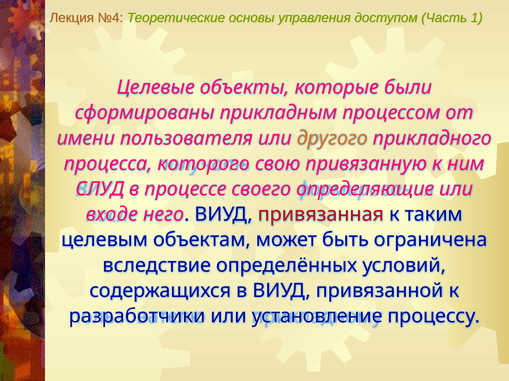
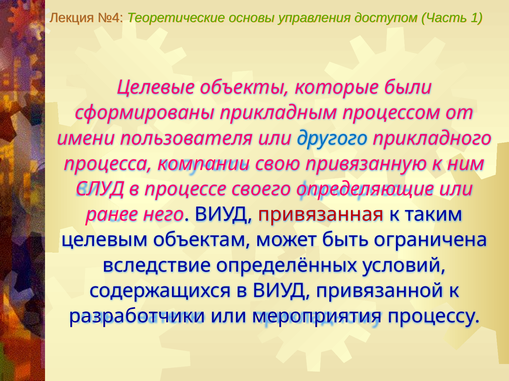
другого colour: orange -> blue
которого: которого -> компании
входе: входе -> ранее
установление: установление -> мероприятия
